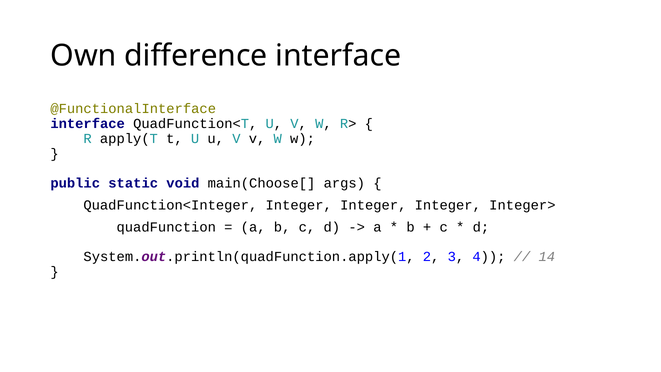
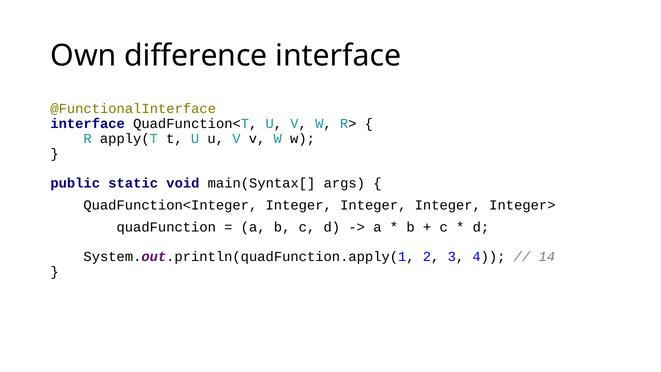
main(Choose[: main(Choose[ -> main(Syntax[
